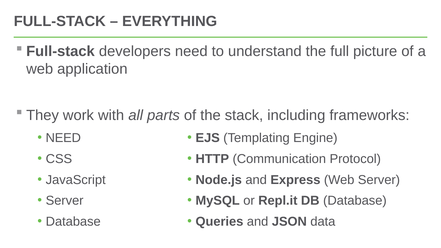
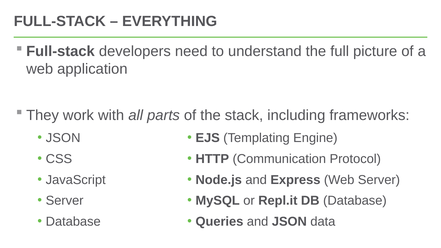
NEED at (63, 138): NEED -> JSON
